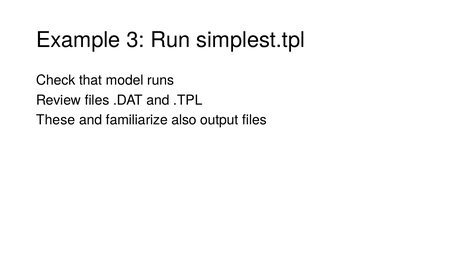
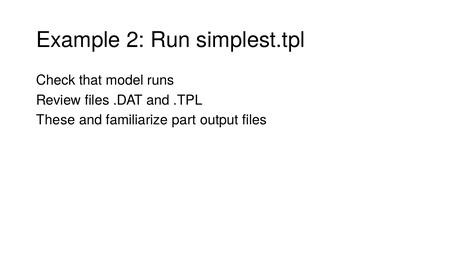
3: 3 -> 2
also: also -> part
